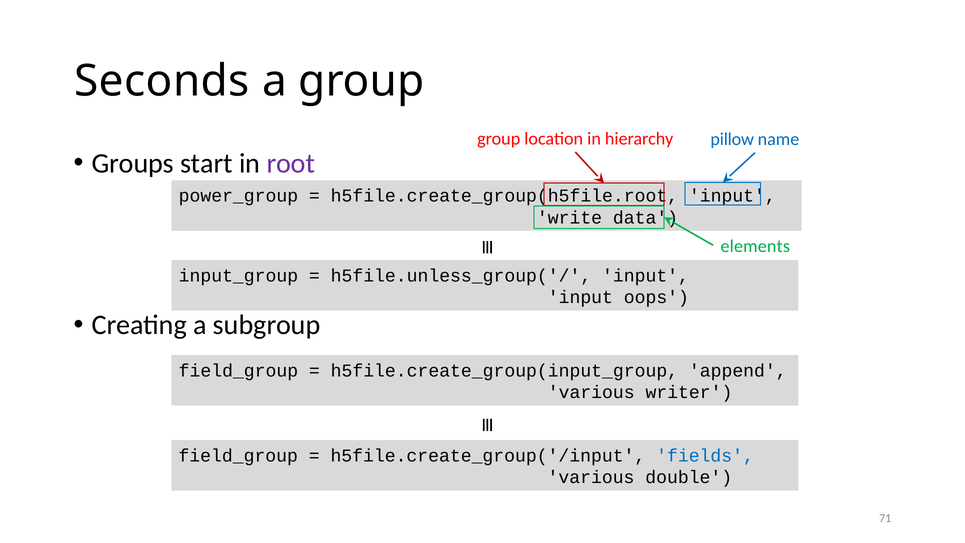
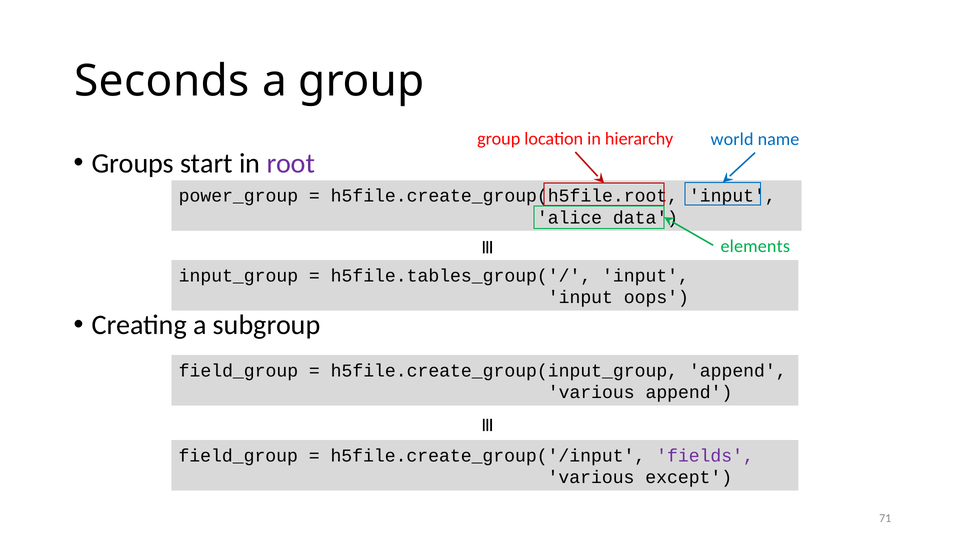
pillow: pillow -> world
write: write -> alice
h5file.unless_group('/: h5file.unless_group('/ -> h5file.tables_group('/
various writer: writer -> append
fields colour: blue -> purple
double: double -> except
